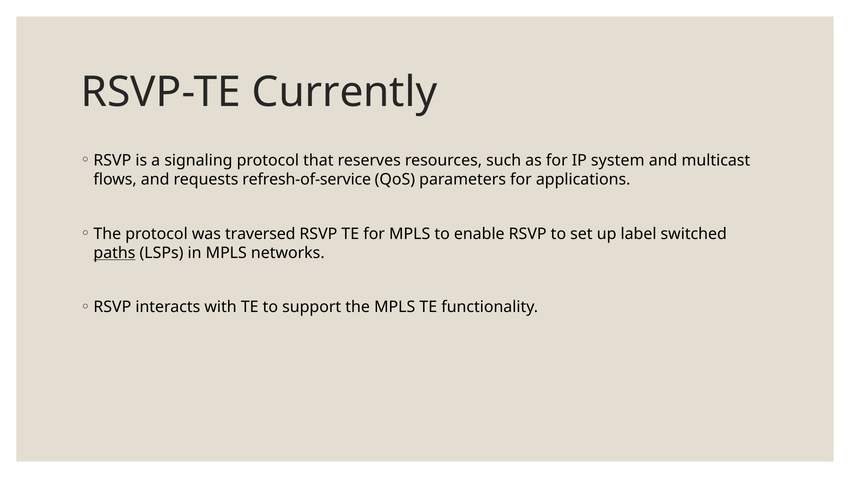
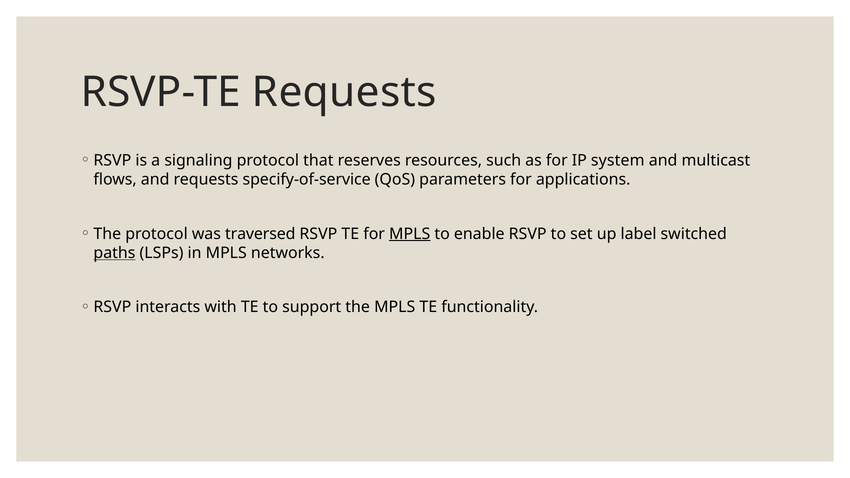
RSVP-TE Currently: Currently -> Requests
refresh-of-service: refresh-of-service -> specify-of-service
MPLS at (410, 234) underline: none -> present
